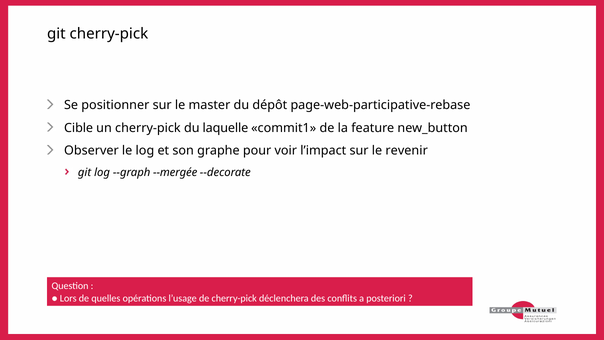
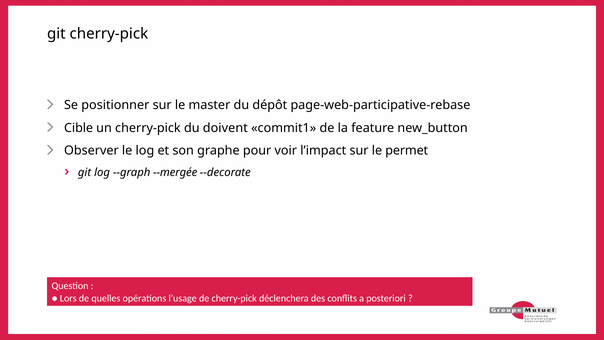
laquelle: laquelle -> doivent
revenir: revenir -> permet
